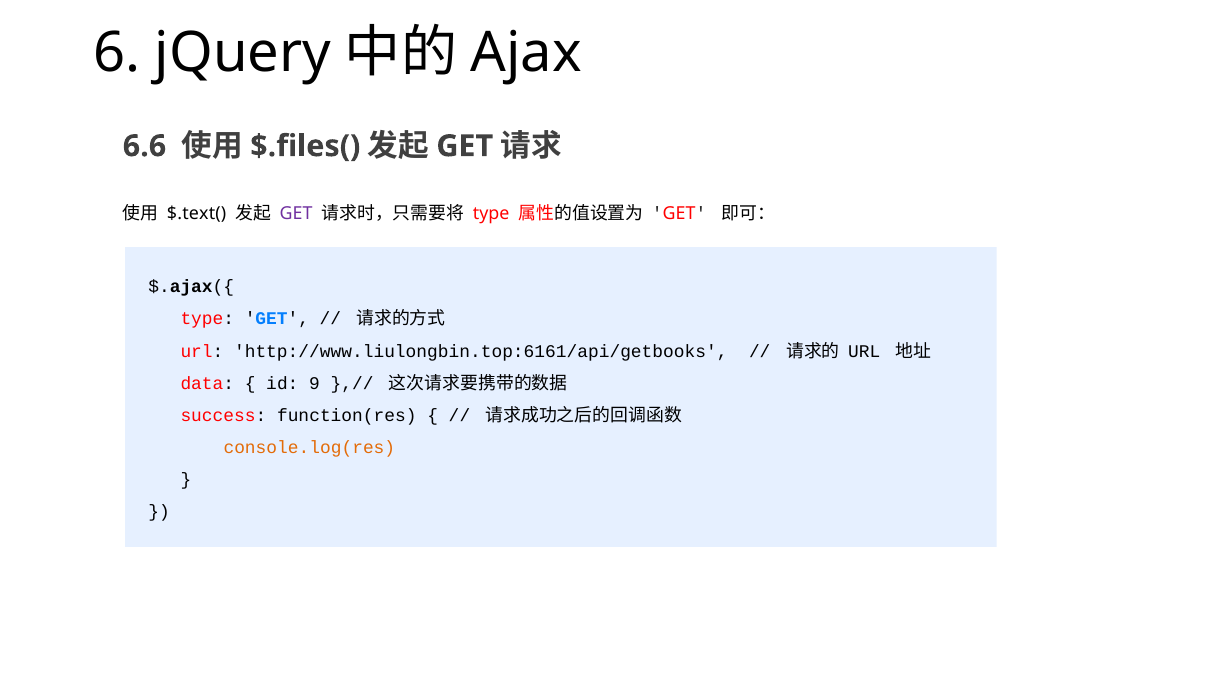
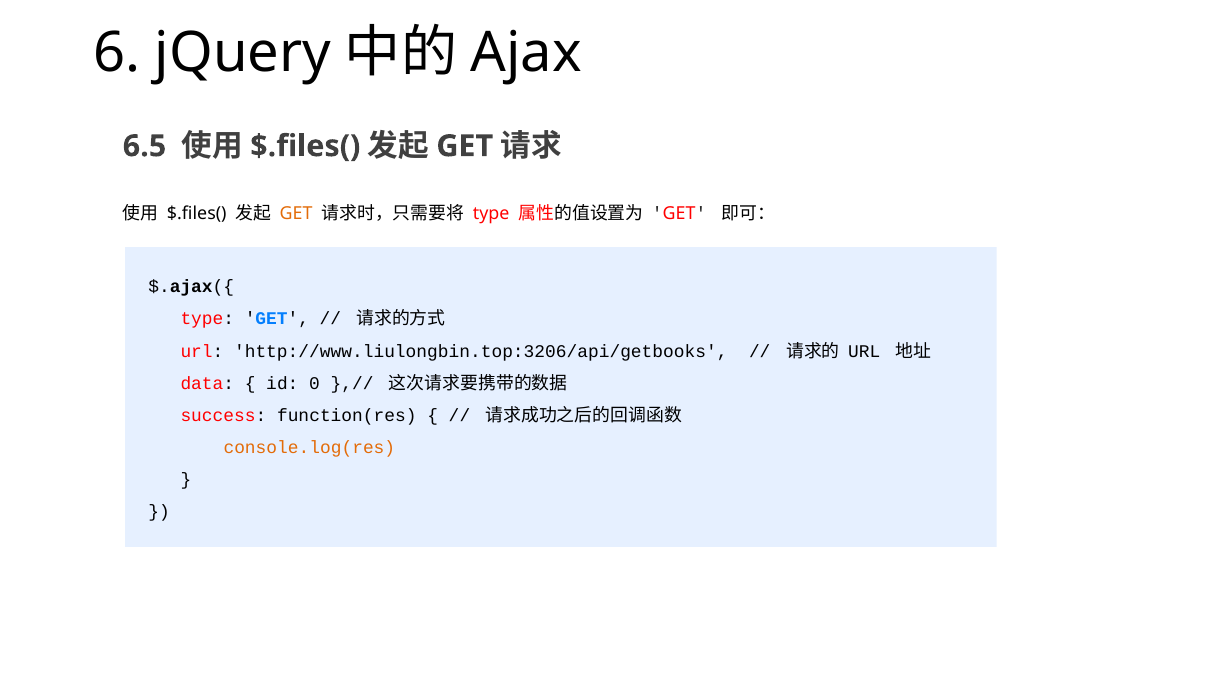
6.6: 6.6 -> 6.5
$.text( at (197, 214): $.text( -> $.files(
GET at (296, 214) colour: purple -> orange
http://www.liulongbin.top:6161/api/getbooks: http://www.liulongbin.top:6161/api/getbooks -> http://www.liulongbin.top:3206/api/getbooks
9: 9 -> 0
